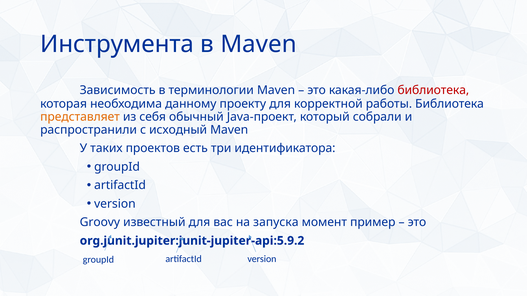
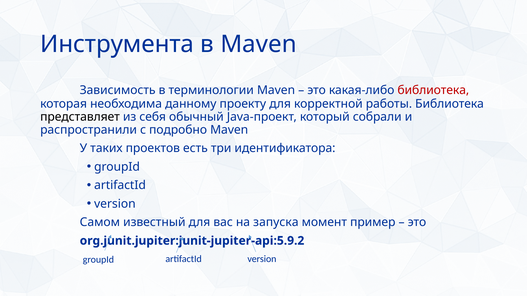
представляет colour: orange -> black
исходный: исходный -> подробно
Groovy: Groovy -> Самом
